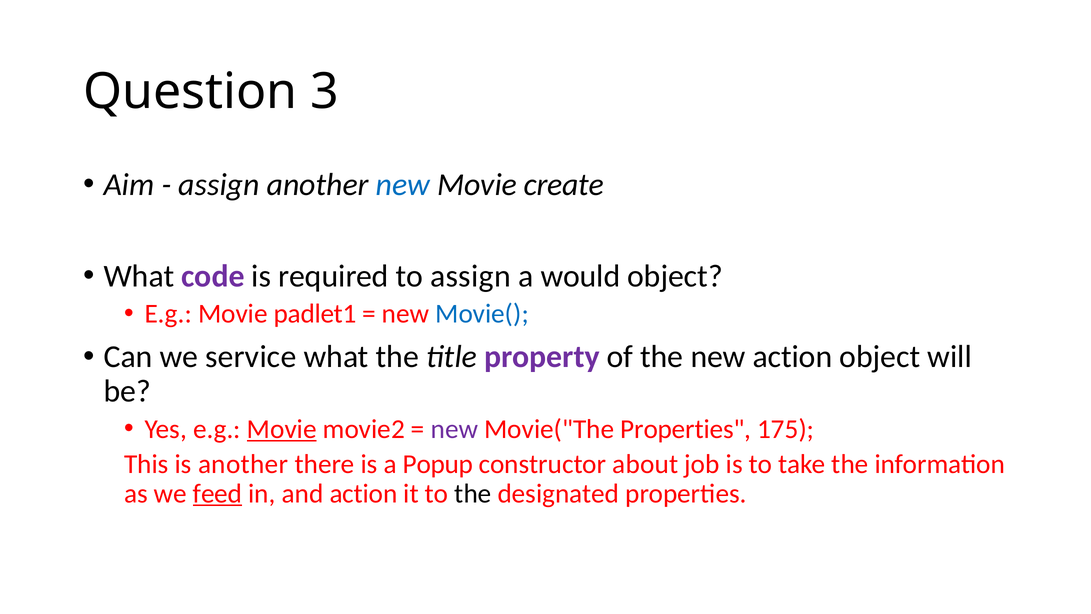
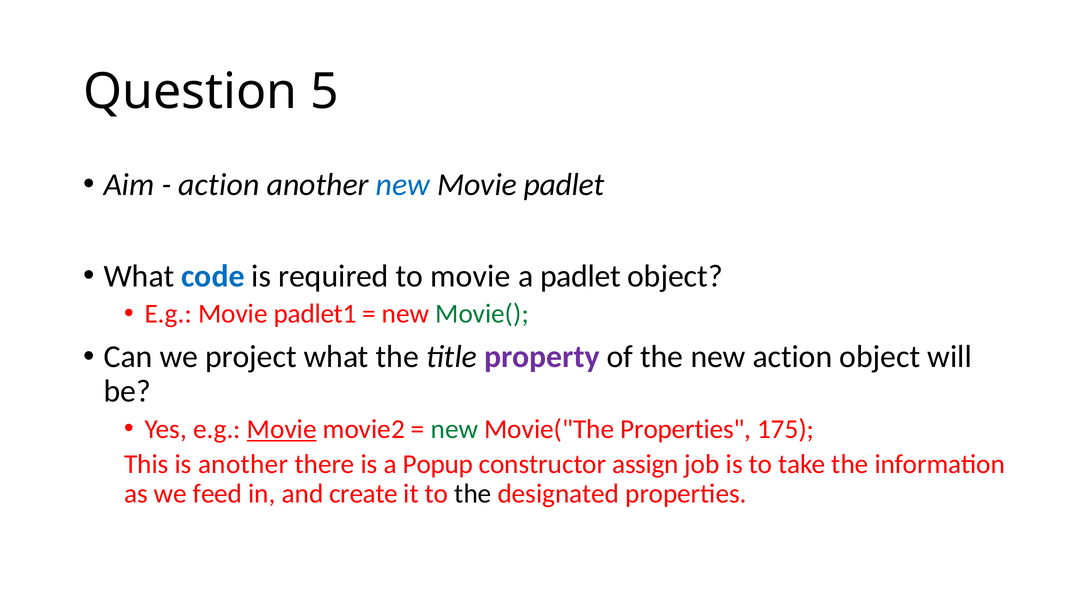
3: 3 -> 5
assign at (219, 184): assign -> action
Movie create: create -> padlet
code colour: purple -> blue
to assign: assign -> movie
a would: would -> padlet
Movie( colour: blue -> green
service: service -> project
new at (454, 429) colour: purple -> green
about: about -> assign
feed underline: present -> none
and action: action -> create
